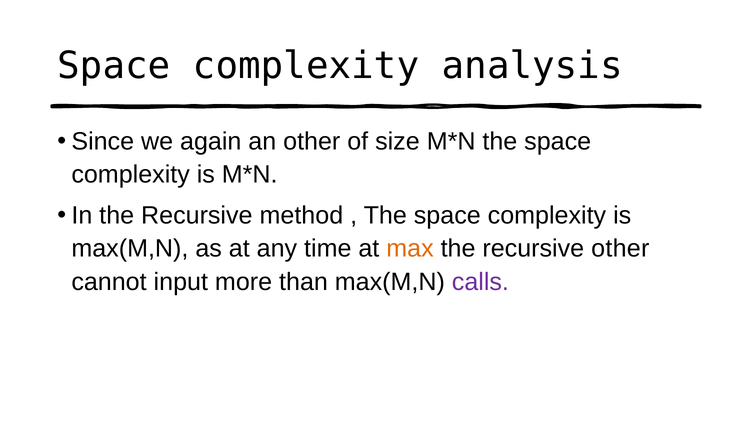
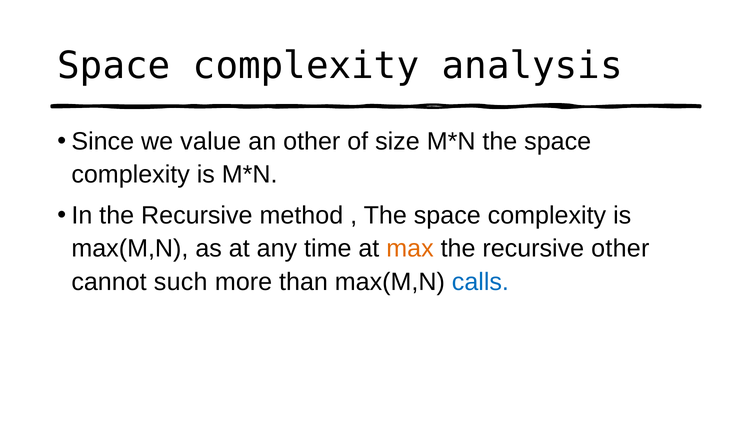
again: again -> value
input: input -> such
calls colour: purple -> blue
